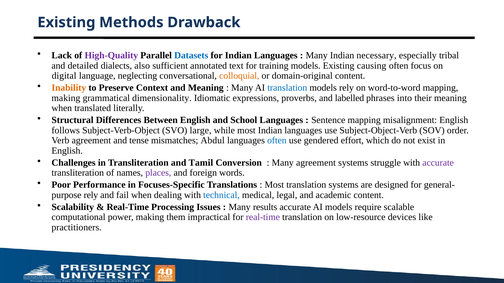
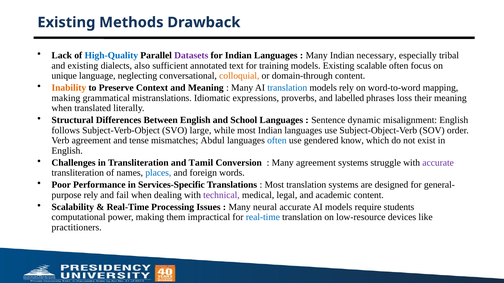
High-Quality colour: purple -> blue
Datasets colour: blue -> purple
and detailed: detailed -> existing
causing: causing -> scalable
digital: digital -> unique
domain-original: domain-original -> domain-through
dimensionality: dimensionality -> mistranslations
into: into -> loss
Sentence mapping: mapping -> dynamic
effort: effort -> know
places colour: purple -> blue
Focuses-Specific: Focuses-Specific -> Services-Specific
technical colour: blue -> purple
results: results -> neural
scalable: scalable -> students
real-time at (263, 218) colour: purple -> blue
